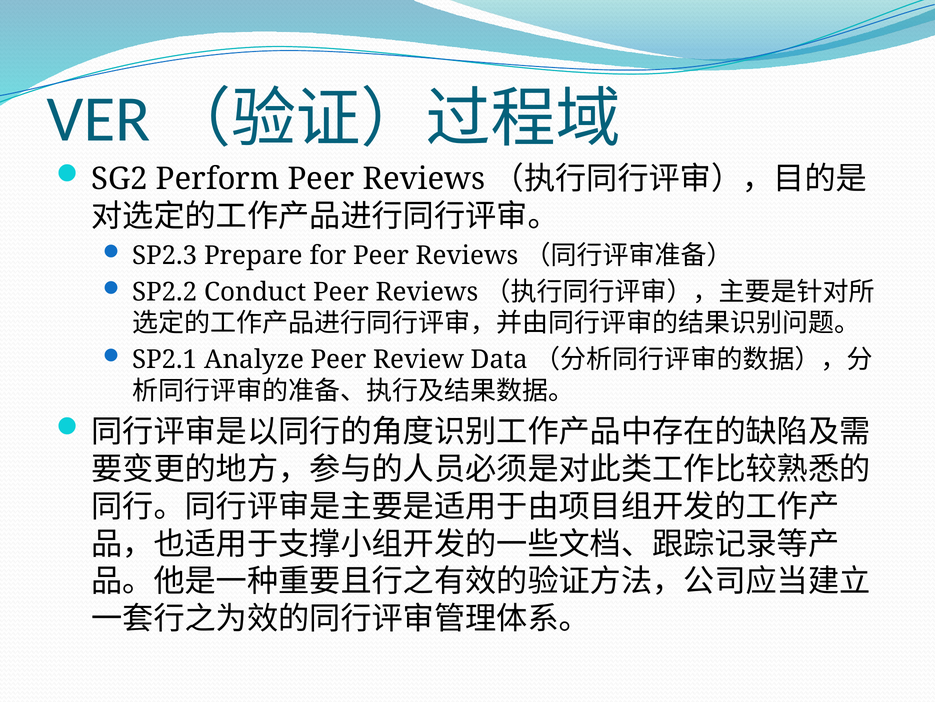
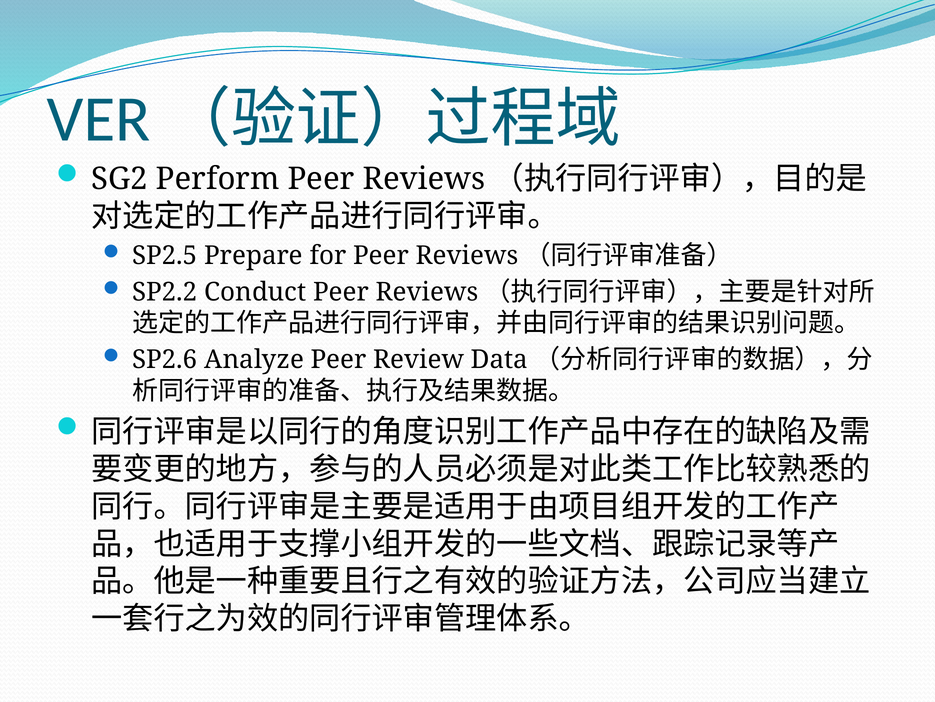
SP2.3: SP2.3 -> SP2.5
SP2.1: SP2.1 -> SP2.6
